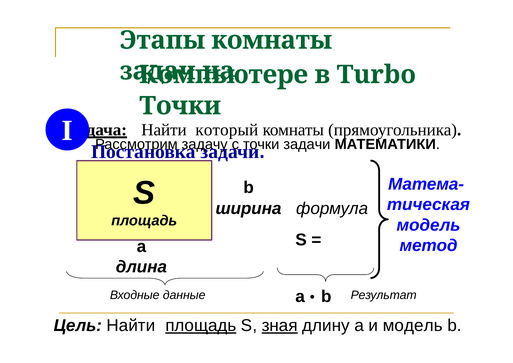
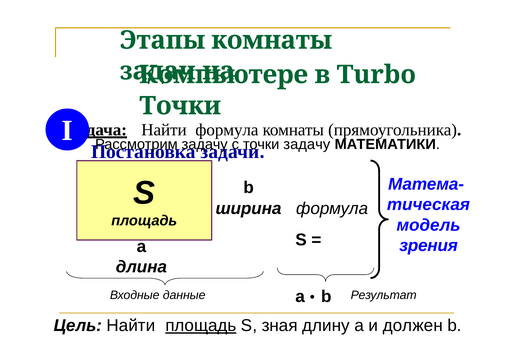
задачи at (307, 144): задачи -> задачу
Найти который: который -> формула
метод: метод -> зрения
зная underline: present -> none
и модель: модель -> должен
